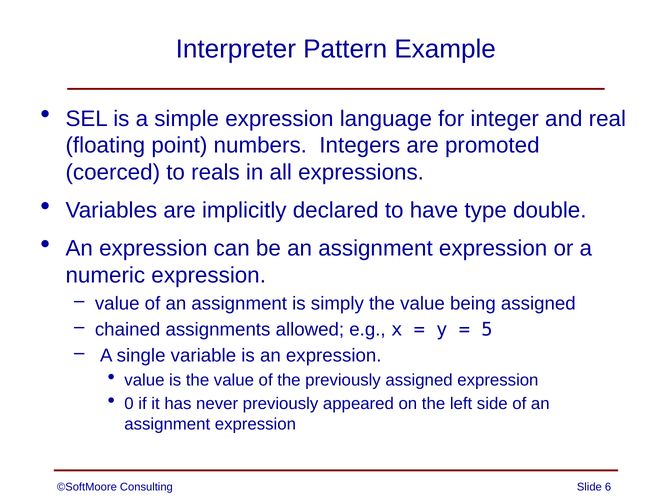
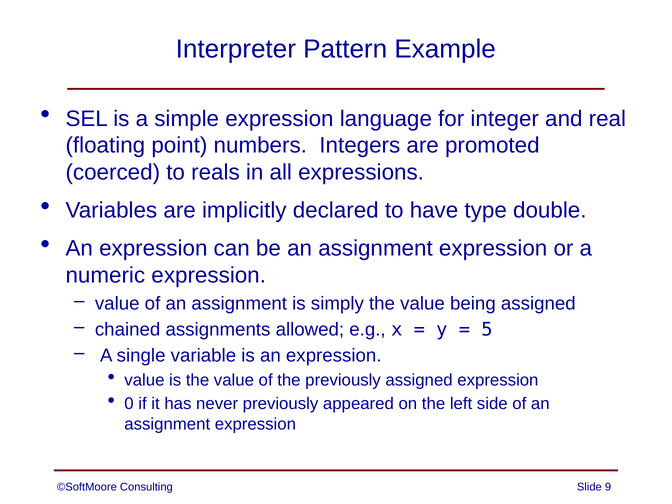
6: 6 -> 9
